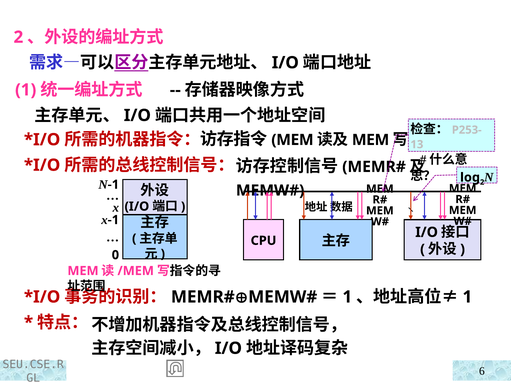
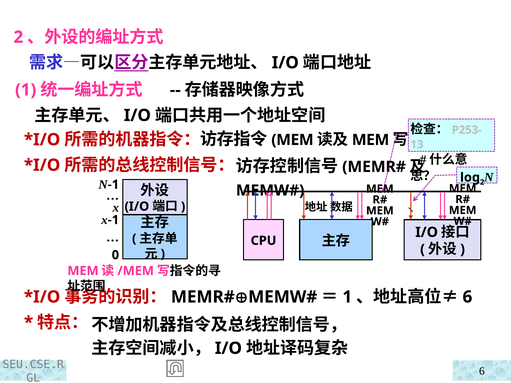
1 at (467, 297): 1 -> 6
